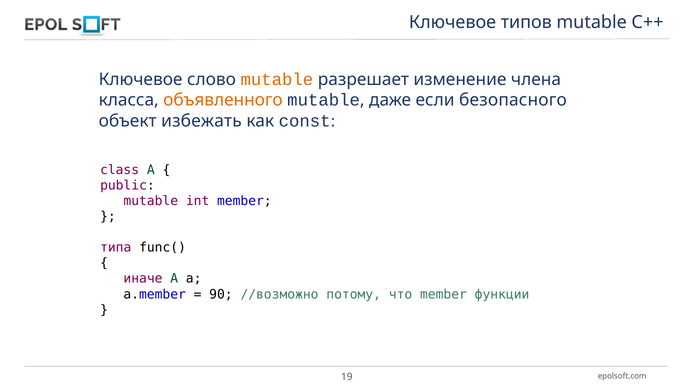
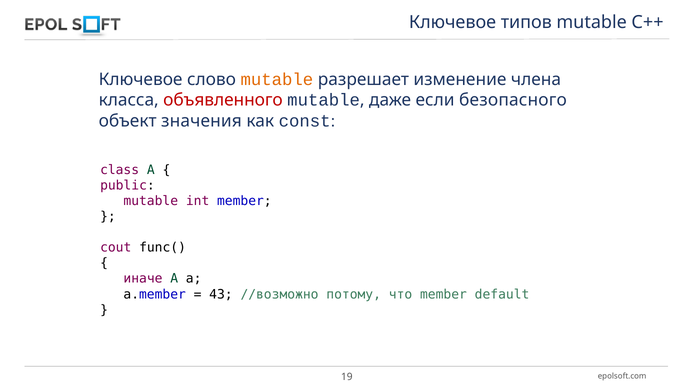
объявленного colour: orange -> red
избежать: избежать -> значения
типа: типа -> cout
90: 90 -> 43
функции: функции -> default
